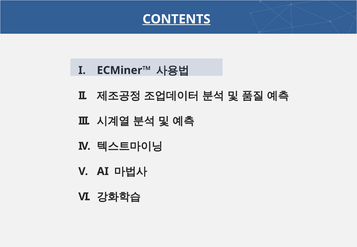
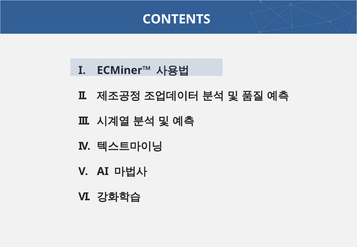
CONTENTS underline: present -> none
